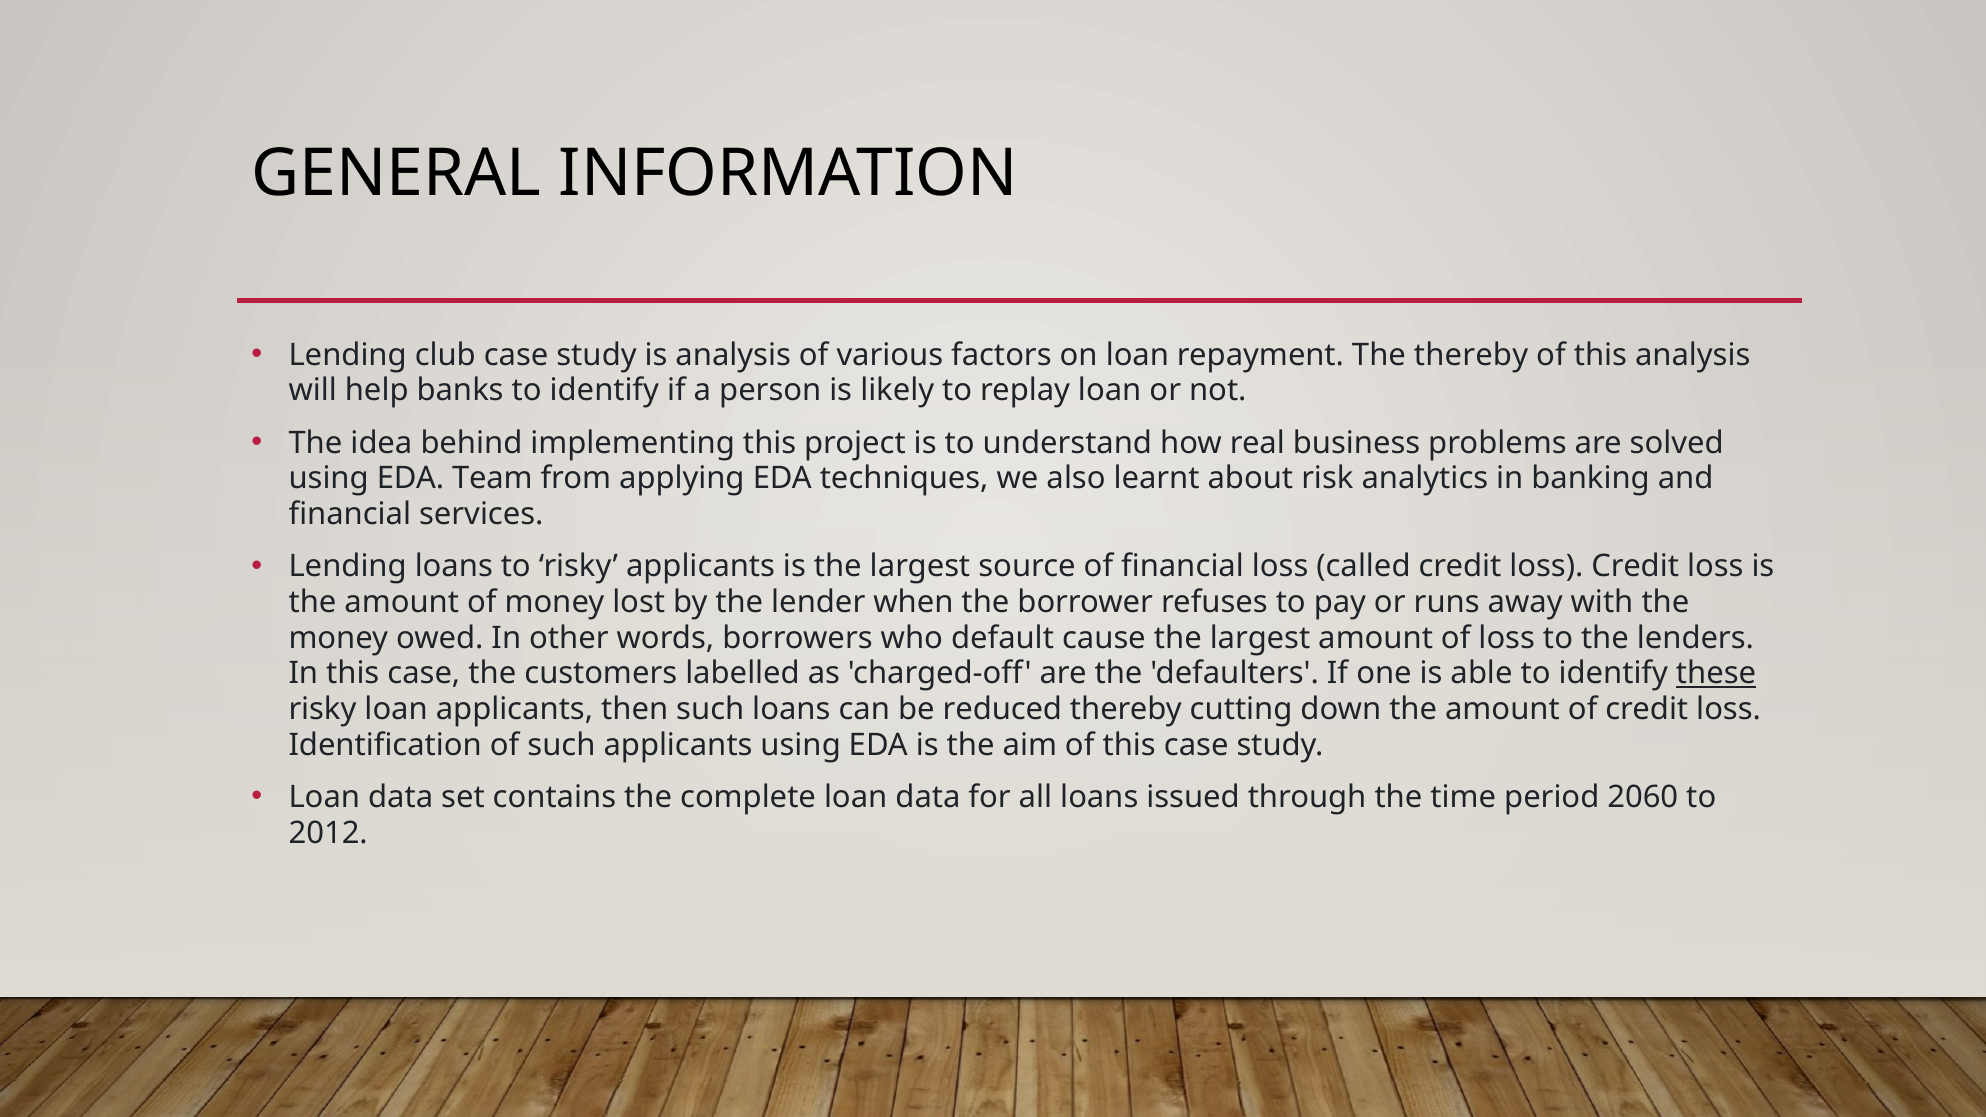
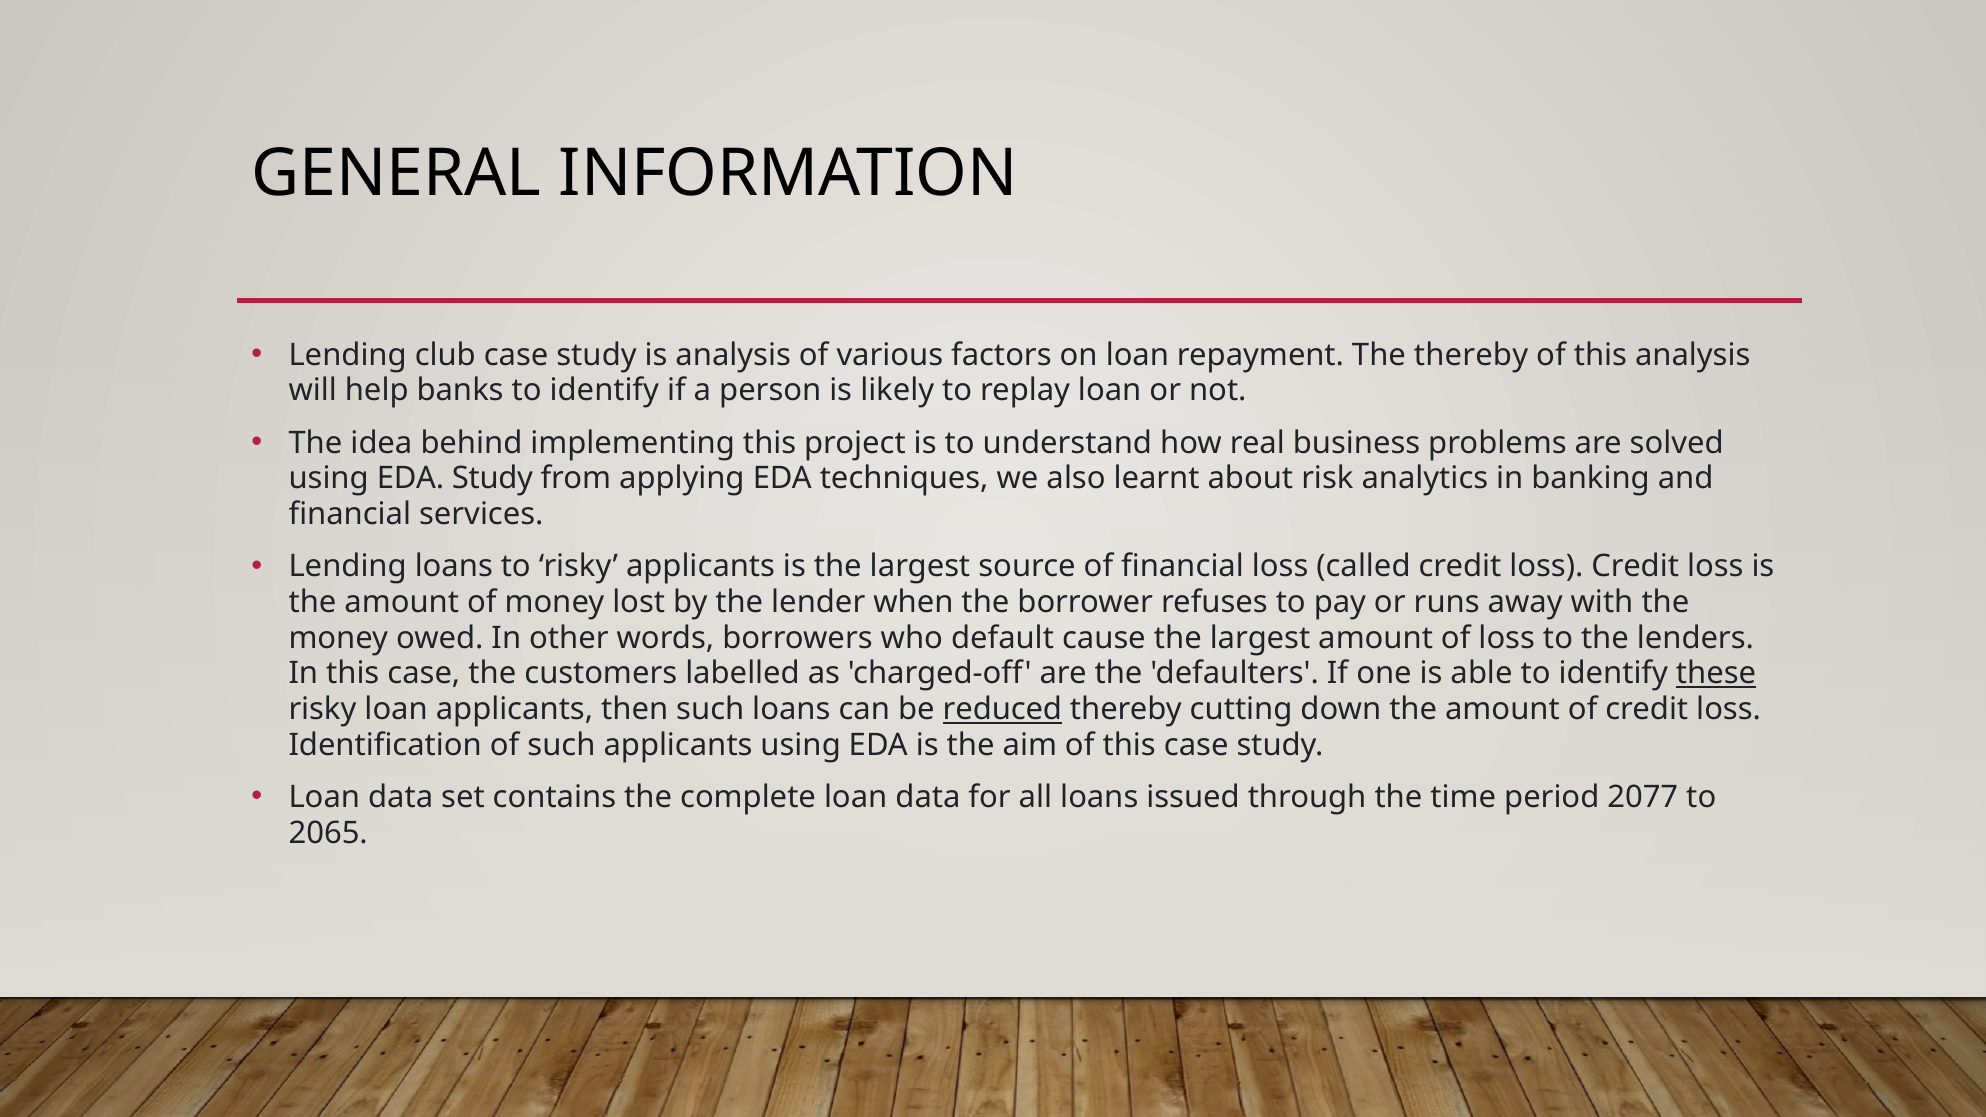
EDA Team: Team -> Study
reduced underline: none -> present
2060: 2060 -> 2077
2012: 2012 -> 2065
